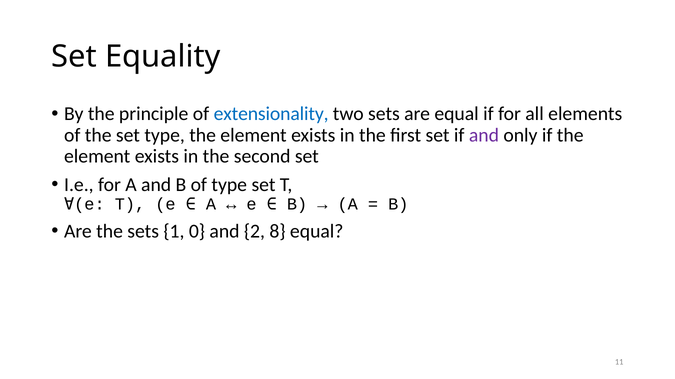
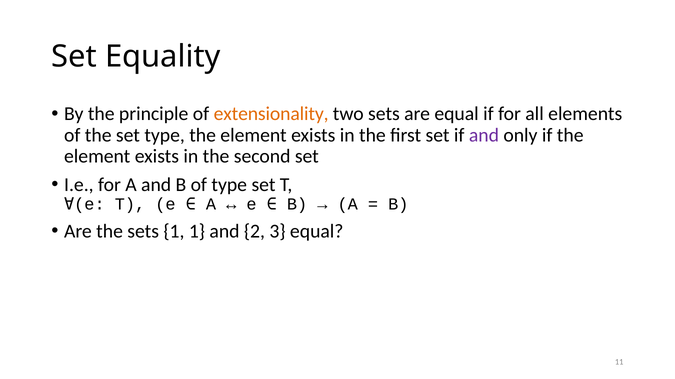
extensionality colour: blue -> orange
1 0: 0 -> 1
8: 8 -> 3
